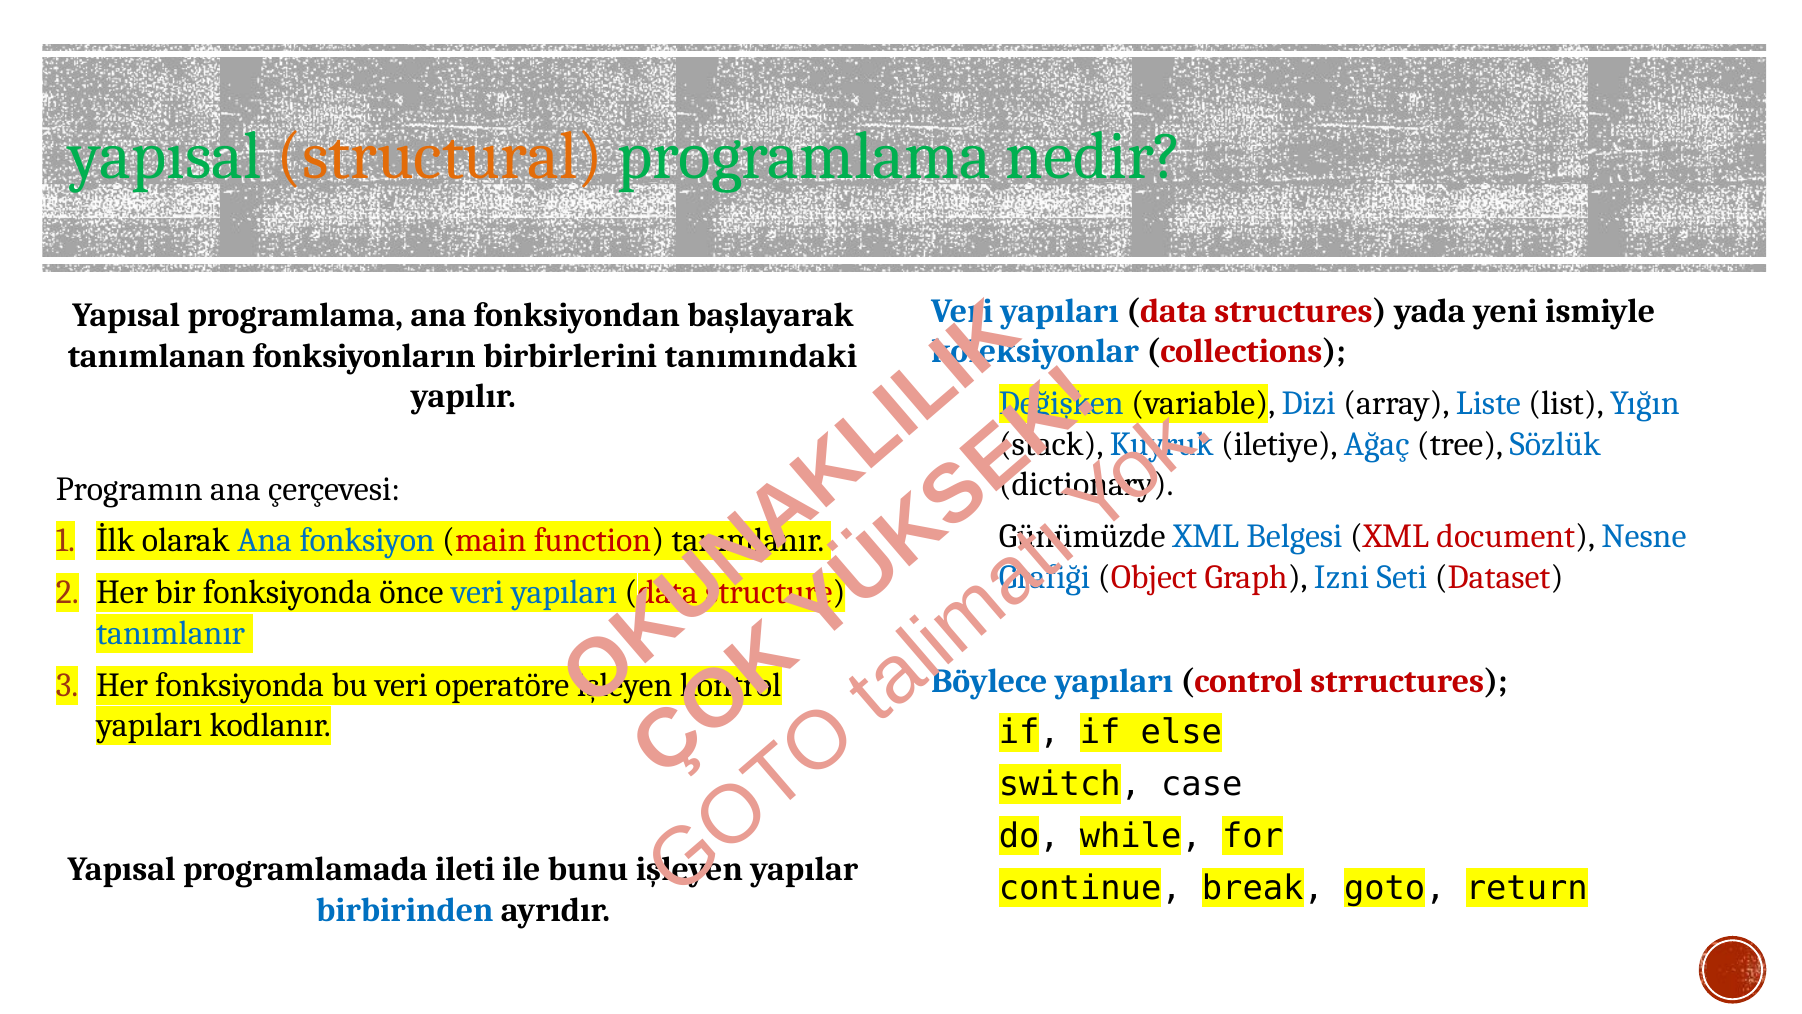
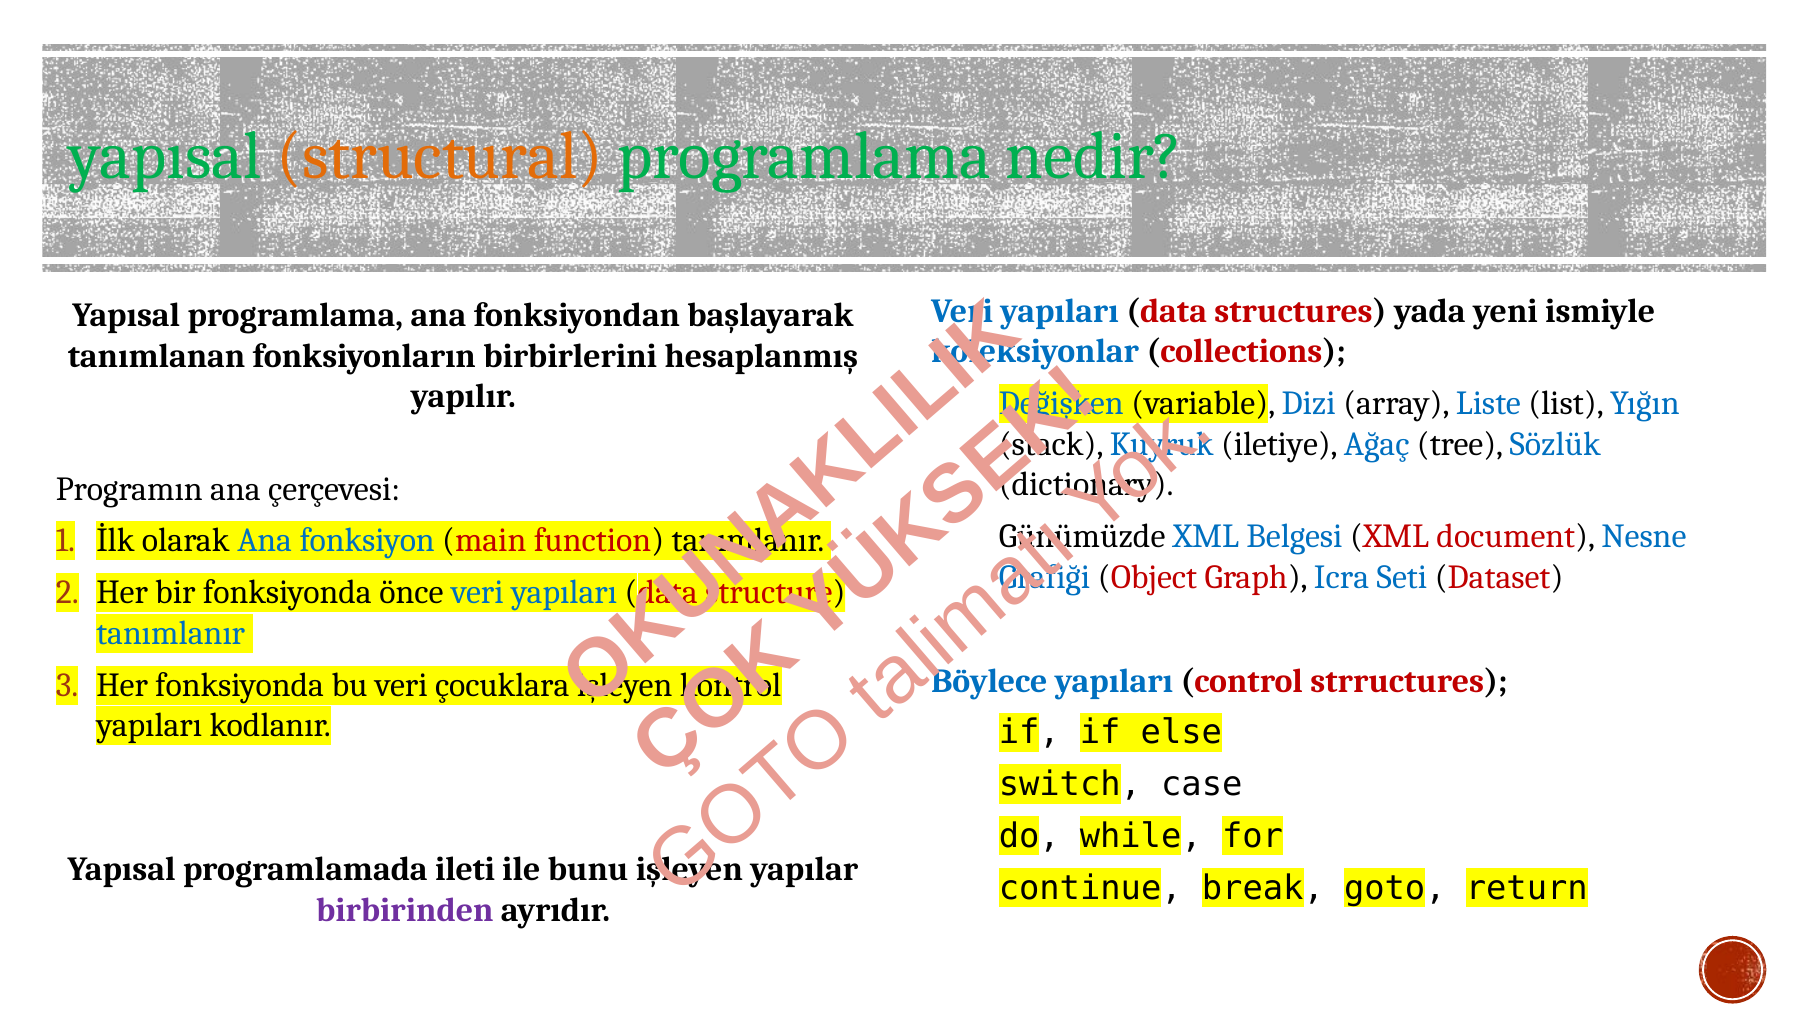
tanımındaki: tanımındaki -> hesaplanmış
Izni: Izni -> Icra
operatöre: operatöre -> çocuklara
birbirinden colour: blue -> purple
